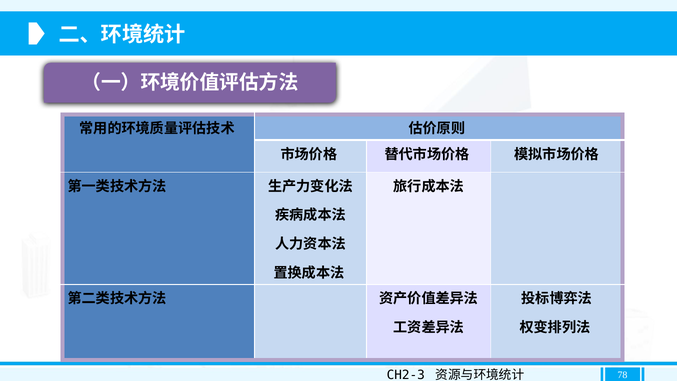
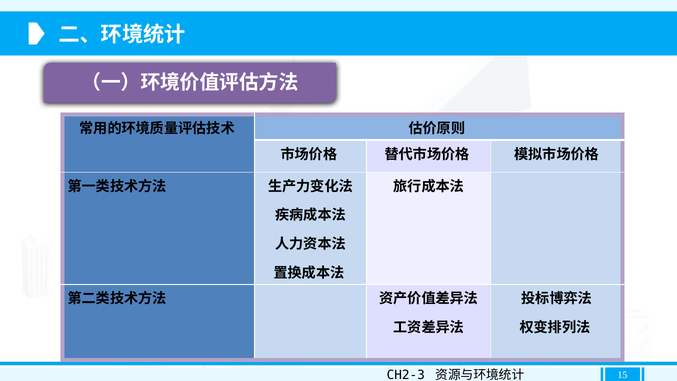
78: 78 -> 15
